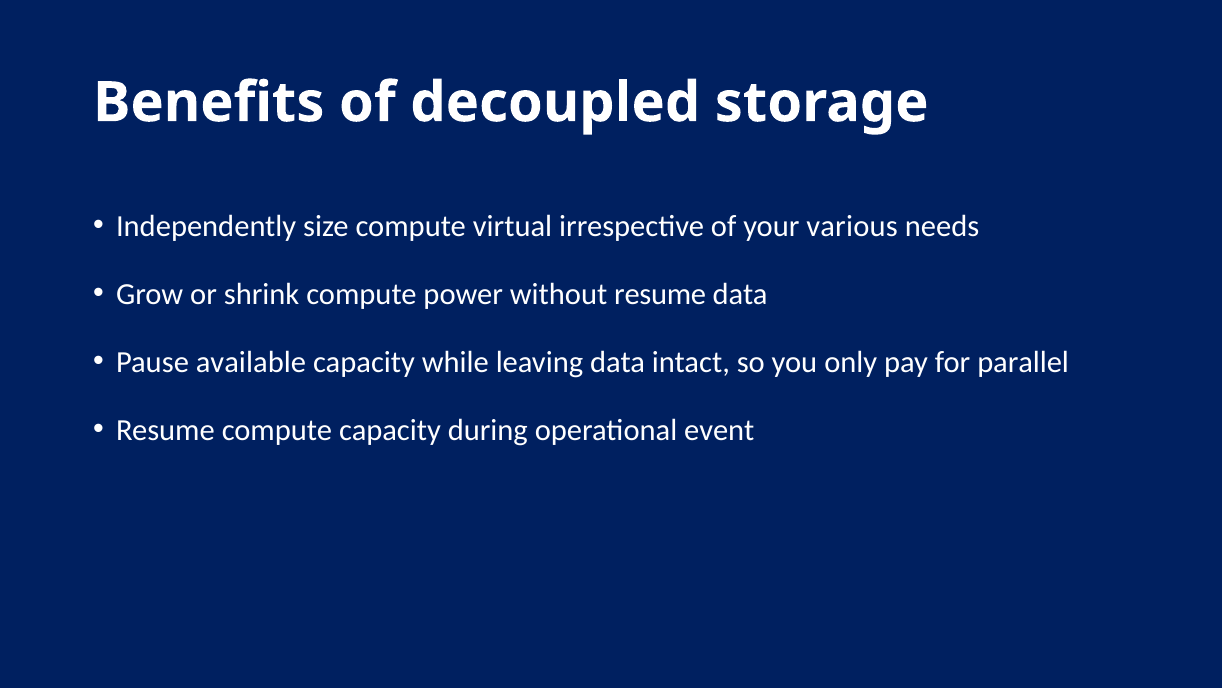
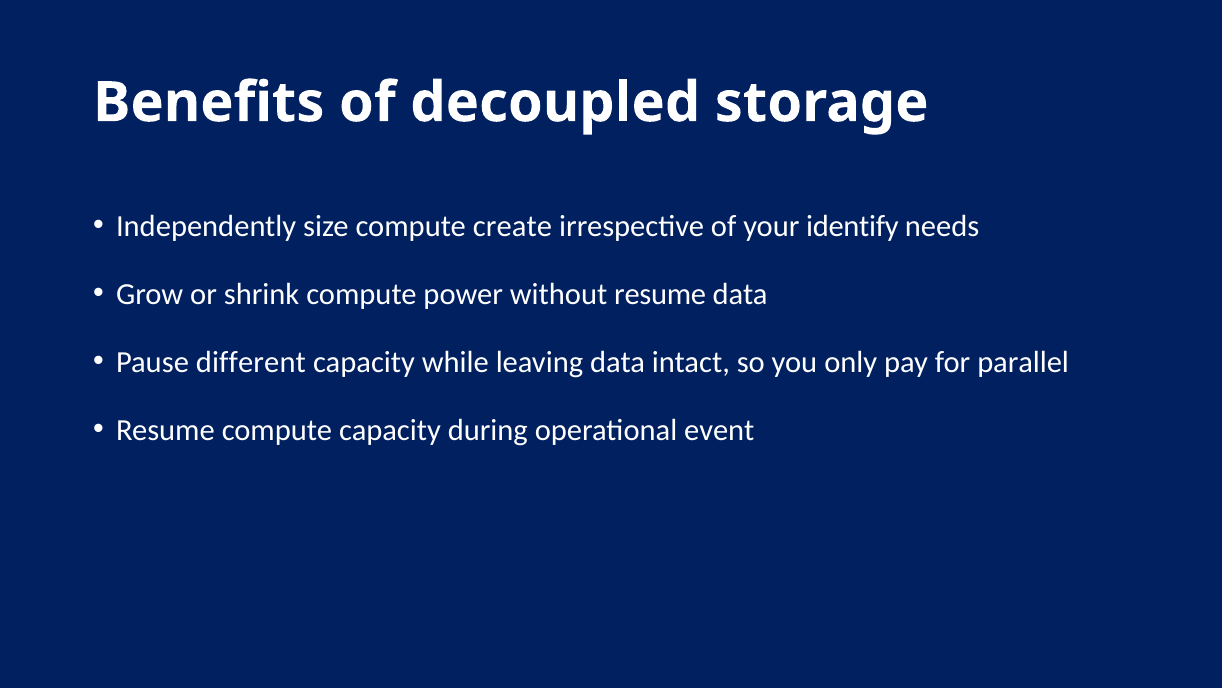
virtual: virtual -> create
various: various -> identify
available: available -> different
